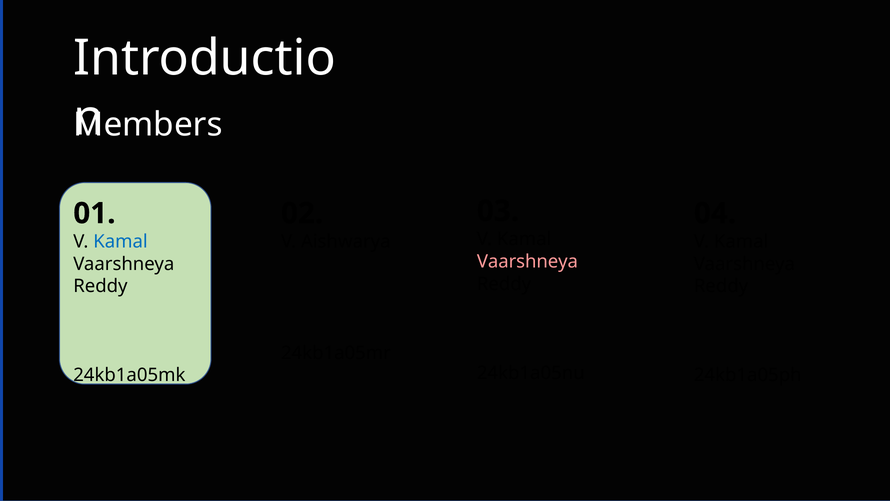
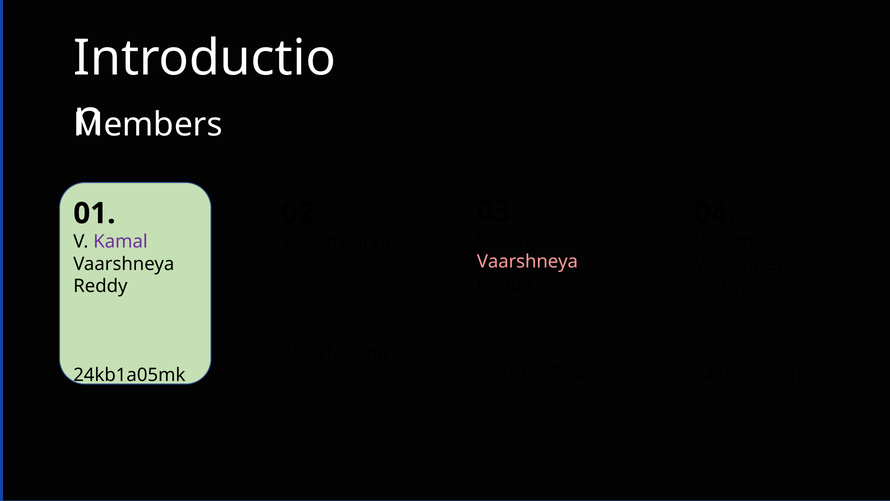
Kamal at (121, 241) colour: blue -> purple
